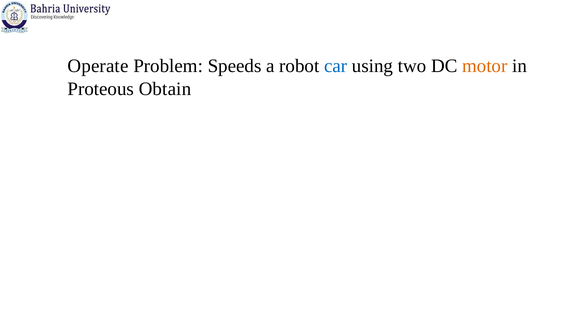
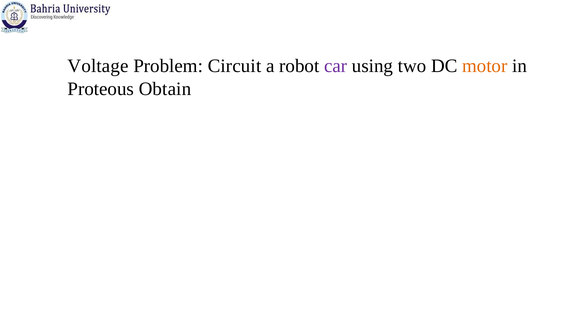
Operate: Operate -> Voltage
Speeds: Speeds -> Circuit
car colour: blue -> purple
